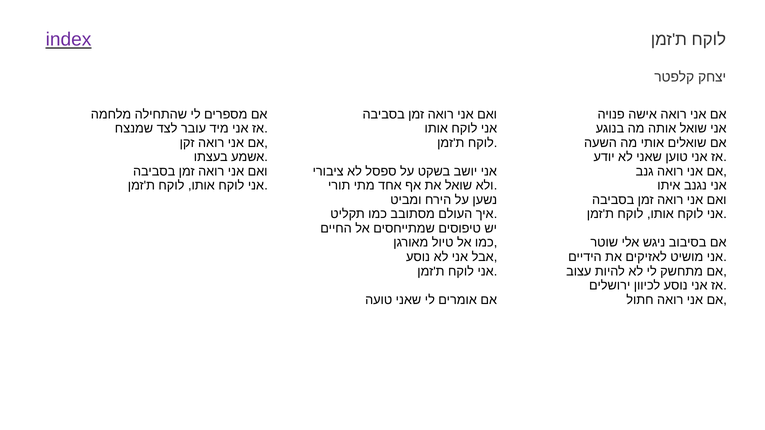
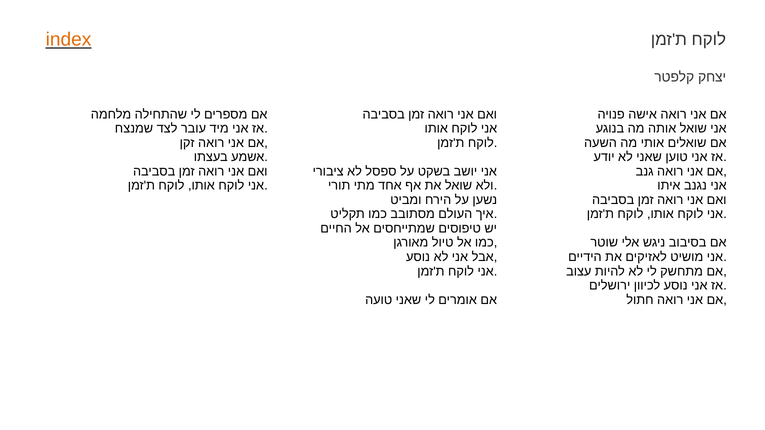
index colour: purple -> orange
